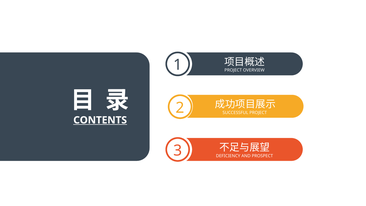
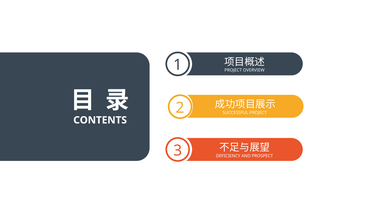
CONTENTS underline: present -> none
